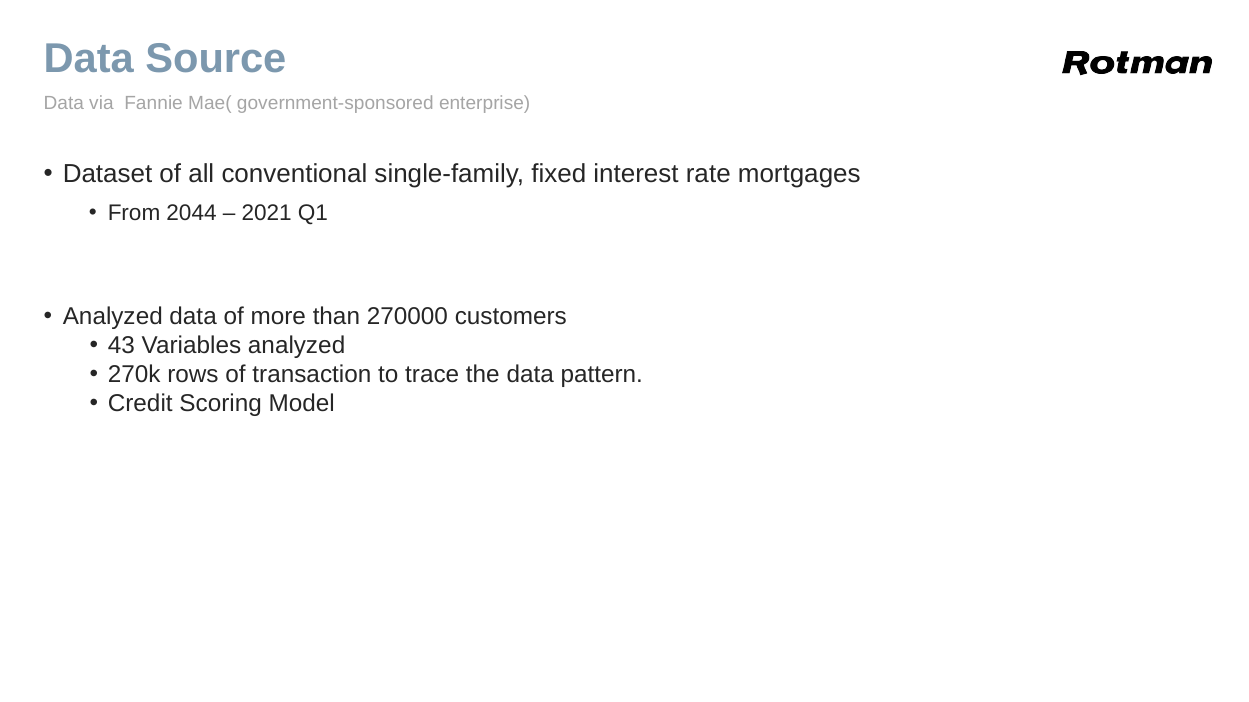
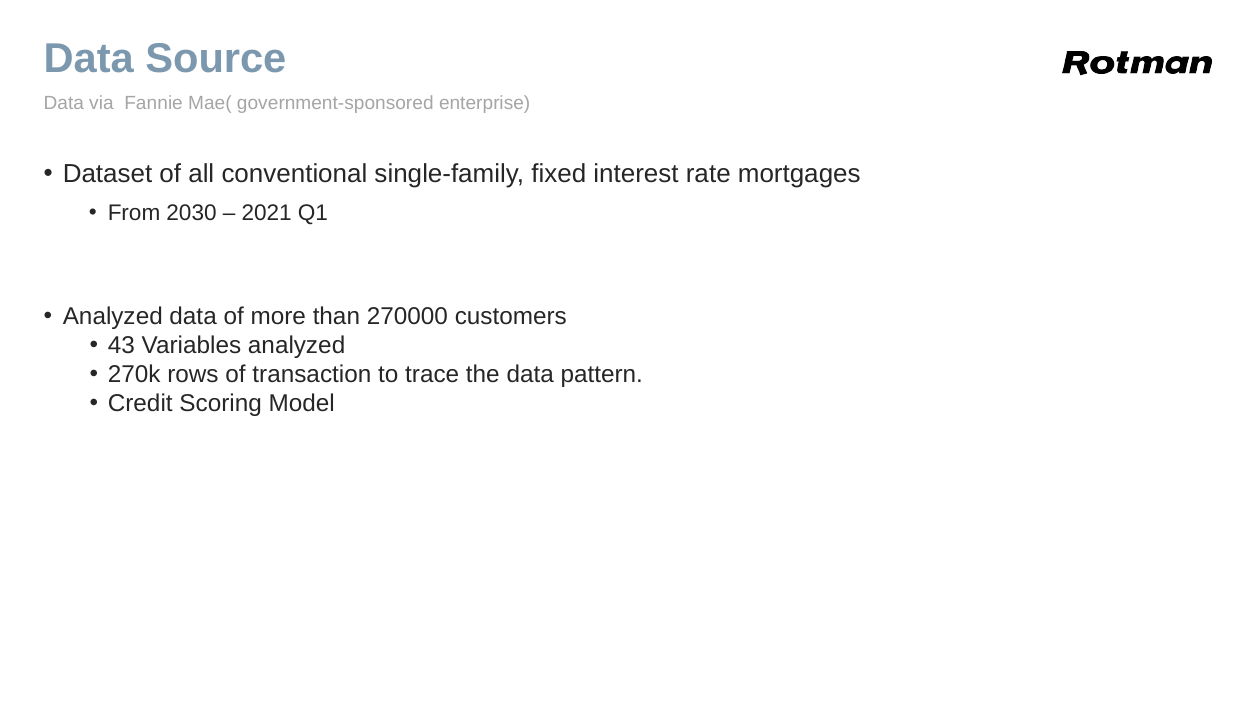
2044: 2044 -> 2030
